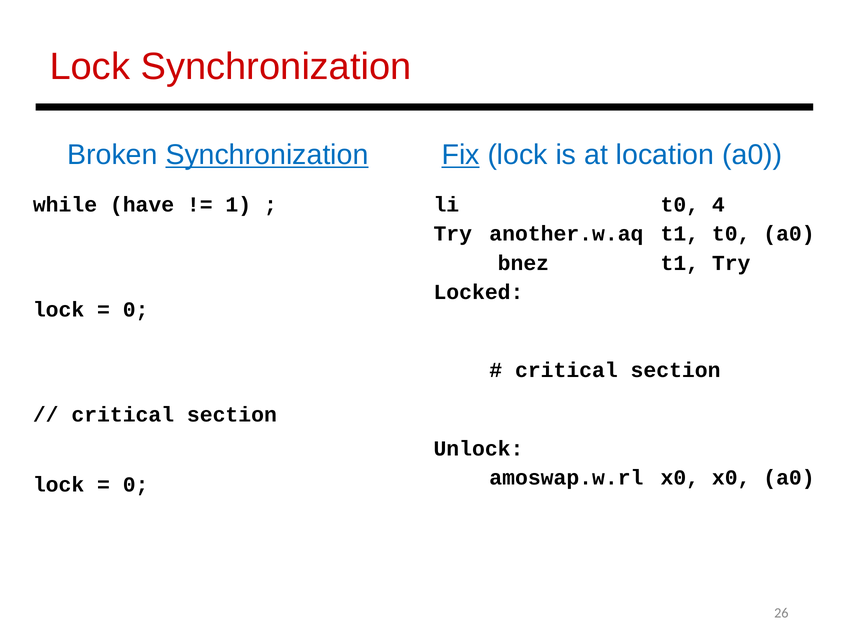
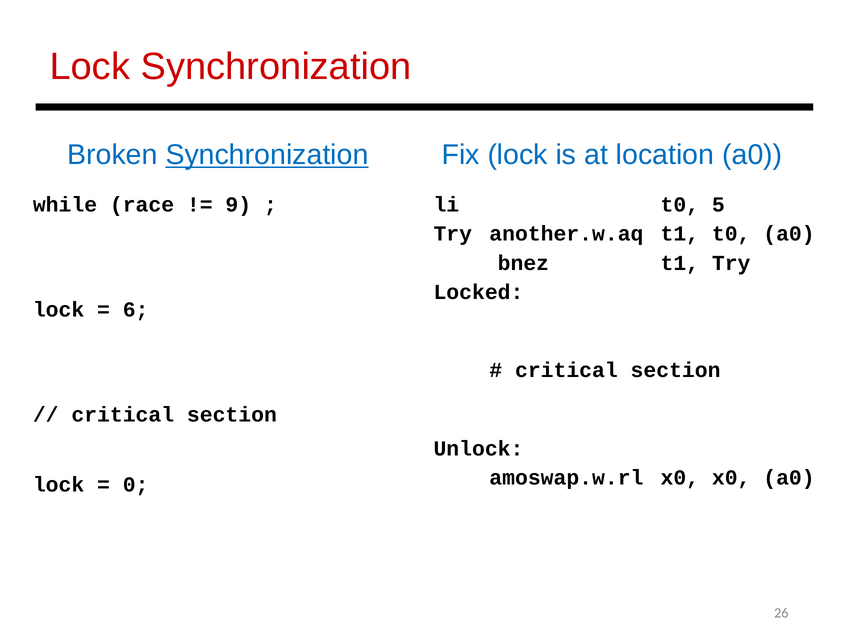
Fix underline: present -> none
have: have -> race
1: 1 -> 9
4: 4 -> 5
0 at (136, 310): 0 -> 6
